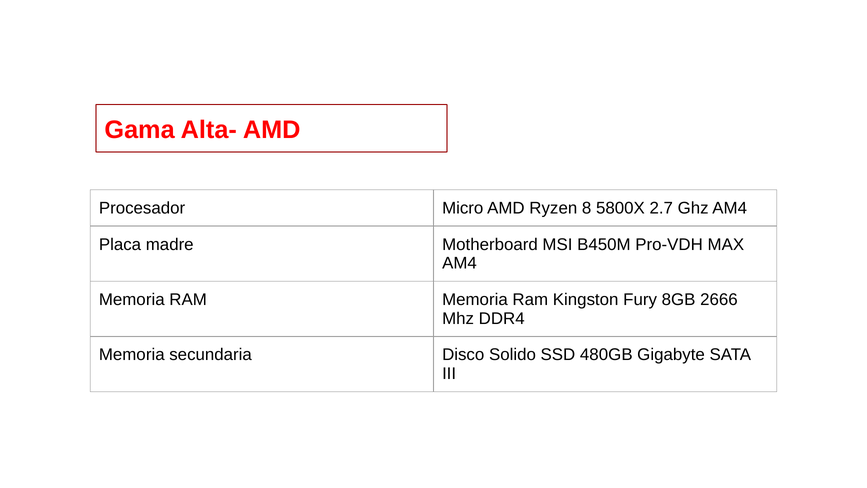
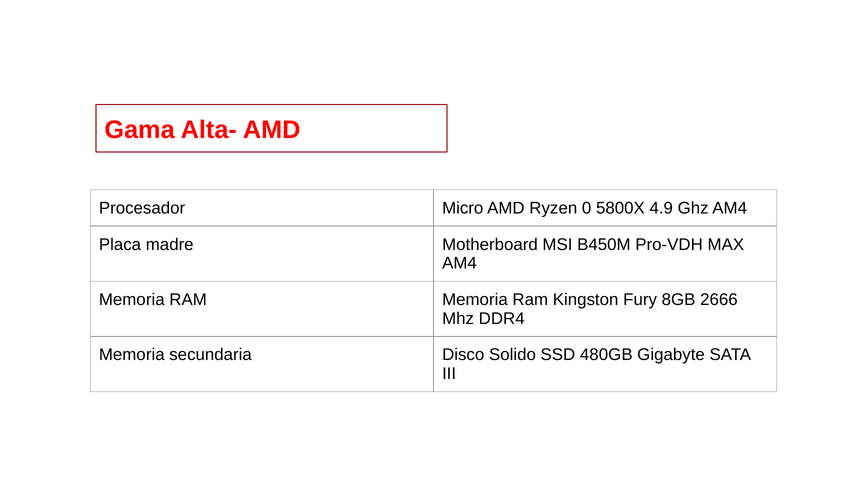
8: 8 -> 0
2.7: 2.7 -> 4.9
